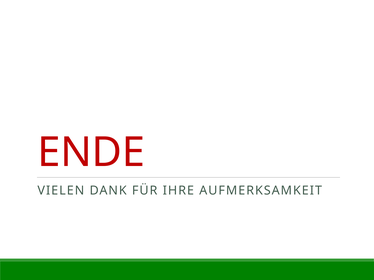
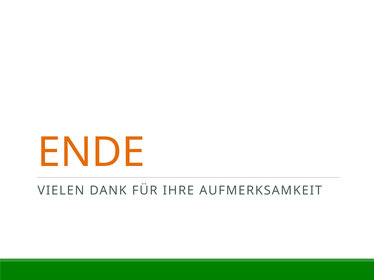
ENDE colour: red -> orange
